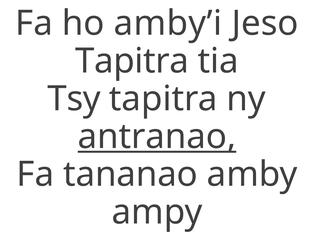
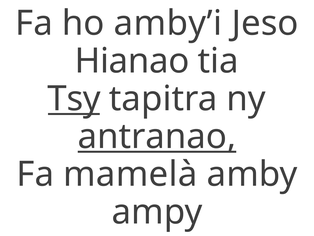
Tapitra at (132, 61): Tapitra -> Hianao
Tsy underline: none -> present
tananao: tananao -> mamelà
